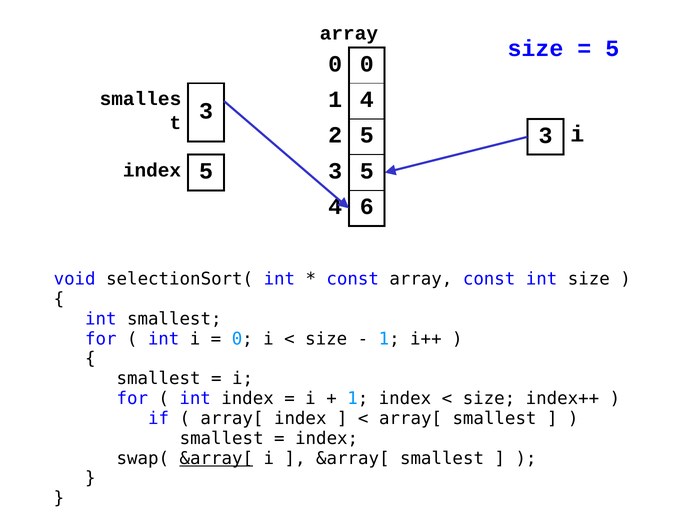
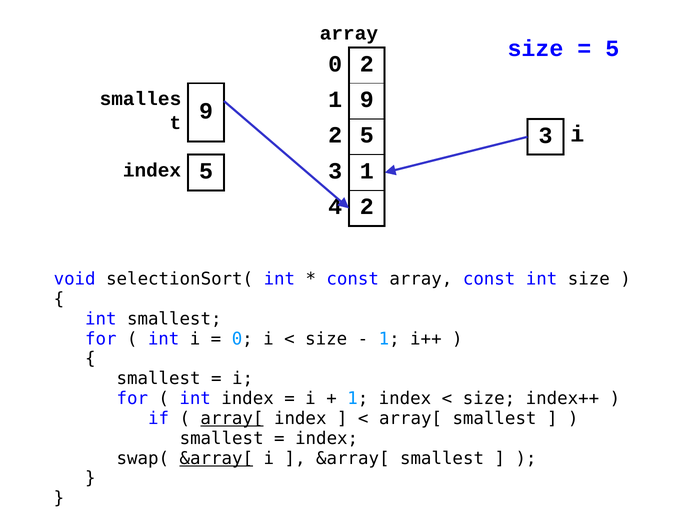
0 0: 0 -> 2
1 4: 4 -> 9
3 at (206, 111): 3 -> 9
3 5: 5 -> 1
6 at (367, 207): 6 -> 2
array[ at (232, 418) underline: none -> present
